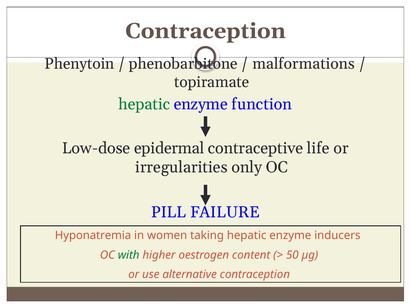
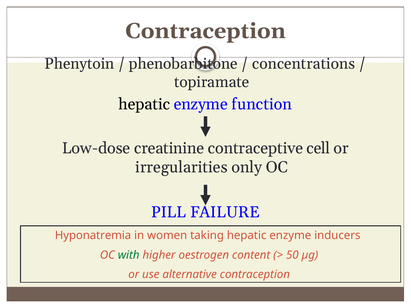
malformations: malformations -> concentrations
hepatic at (144, 104) colour: green -> black
epidermal: epidermal -> creatinine
life: life -> cell
